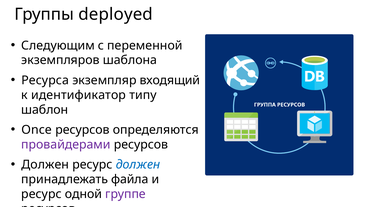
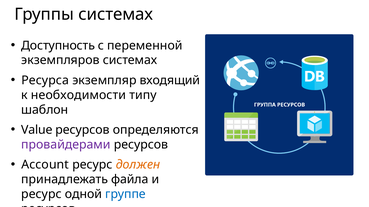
Группы deployed: deployed -> системах
Следующим: Следующим -> Доступность
экземпляров шаблона: шаблона -> системах
идентификатор: идентификатор -> необходимости
Once: Once -> Value
Должен at (45, 165): Должен -> Account
должен at (138, 165) colour: blue -> orange
группе colour: purple -> blue
